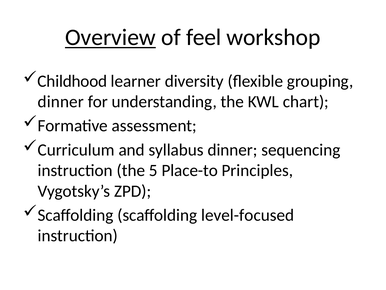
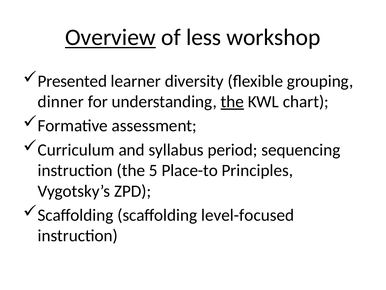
feel: feel -> less
Childhood: Childhood -> Presented
the at (232, 102) underline: none -> present
syllabus dinner: dinner -> period
